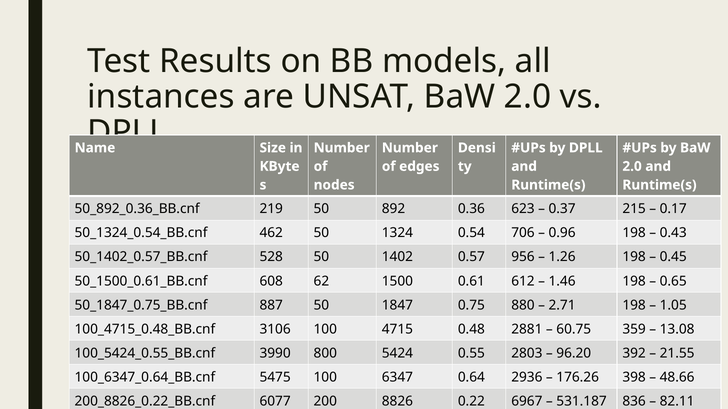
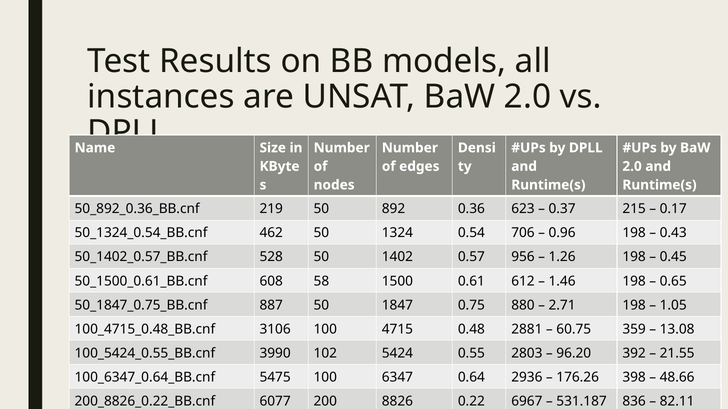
62: 62 -> 58
800: 800 -> 102
